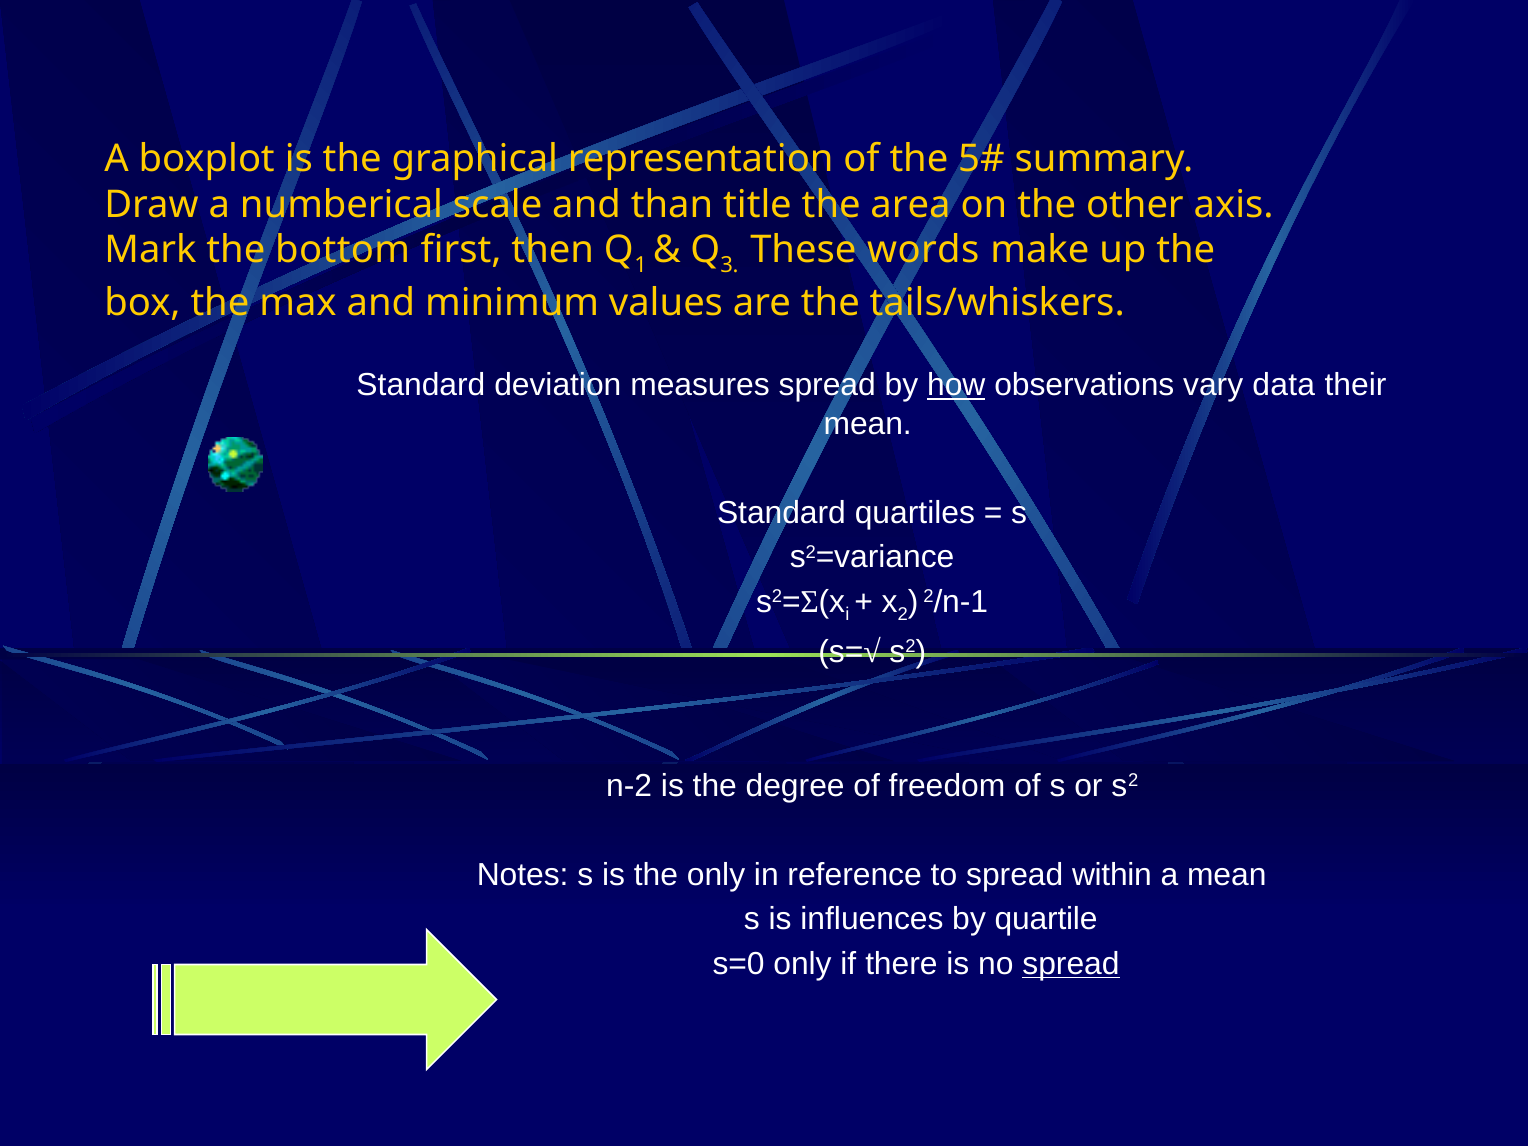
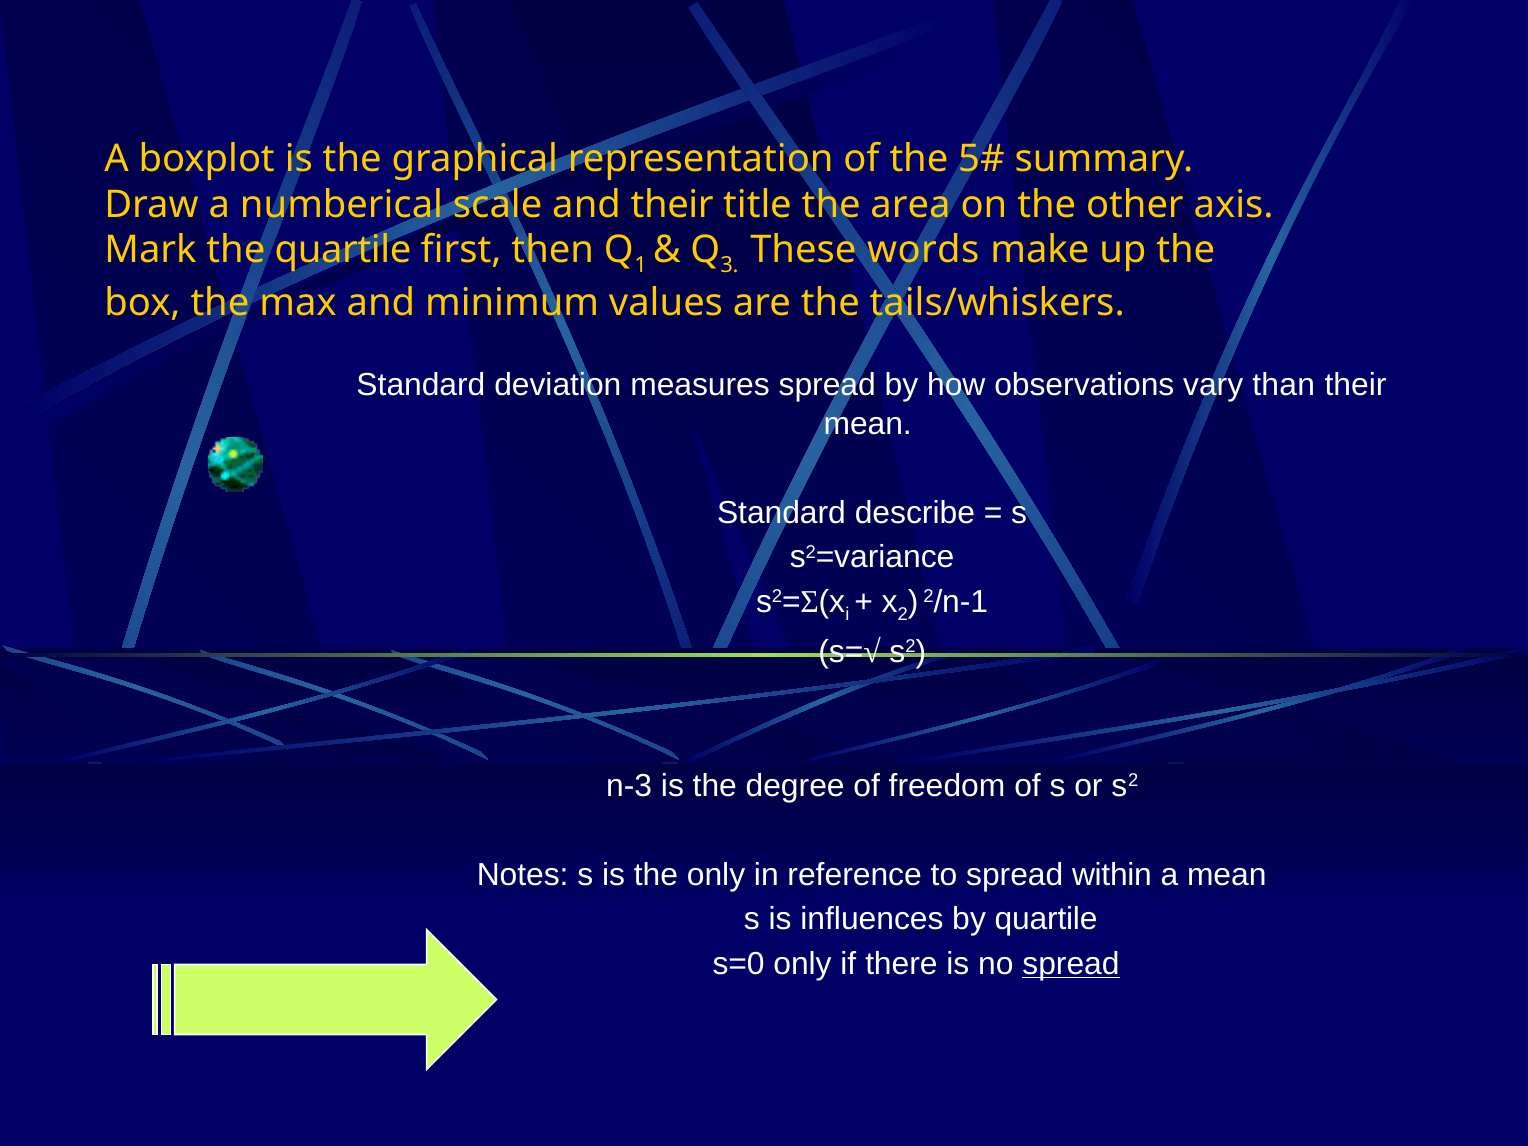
and than: than -> their
the bottom: bottom -> quartile
how underline: present -> none
data: data -> than
quartiles: quartiles -> describe
n-2: n-2 -> n-3
